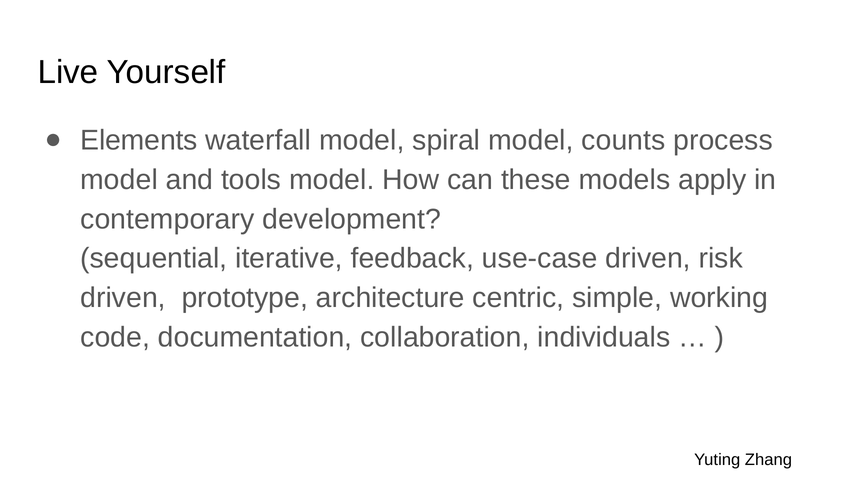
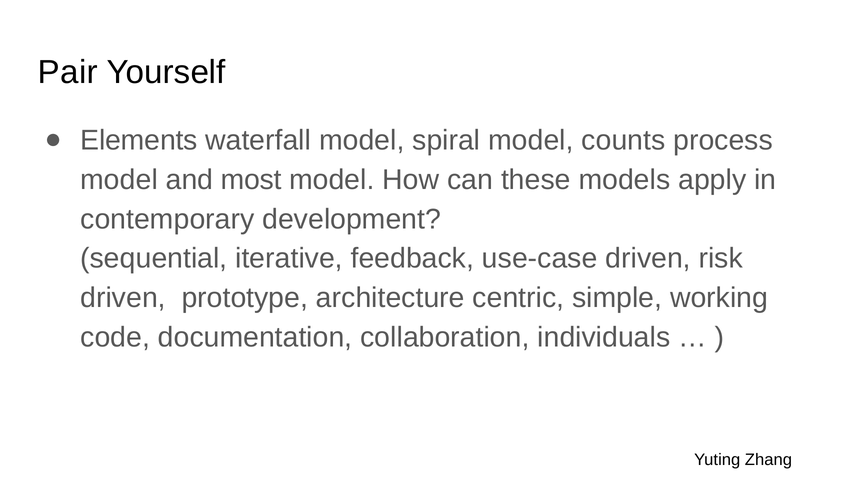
Live: Live -> Pair
tools: tools -> most
